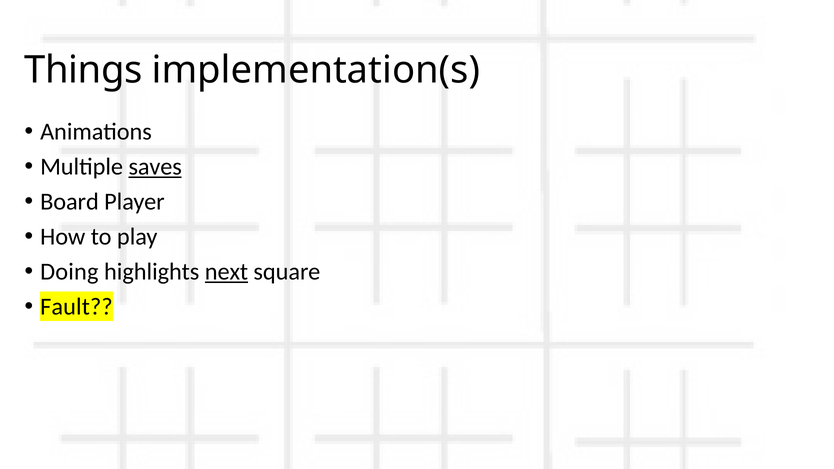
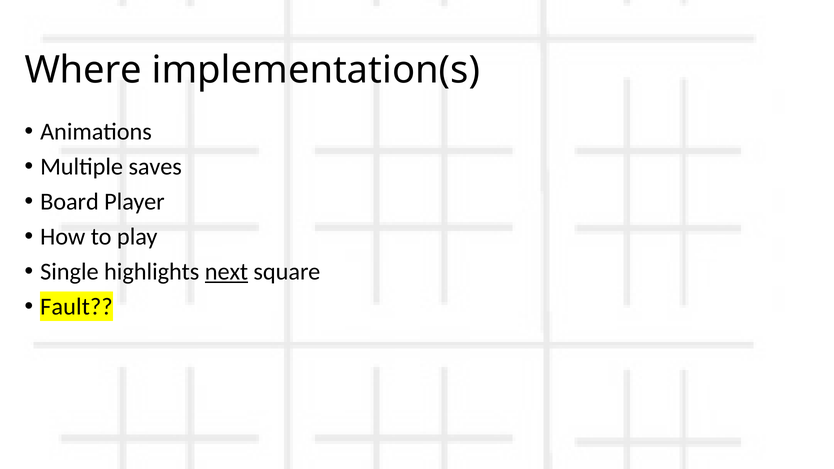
Things: Things -> Where
saves underline: present -> none
Doing: Doing -> Single
